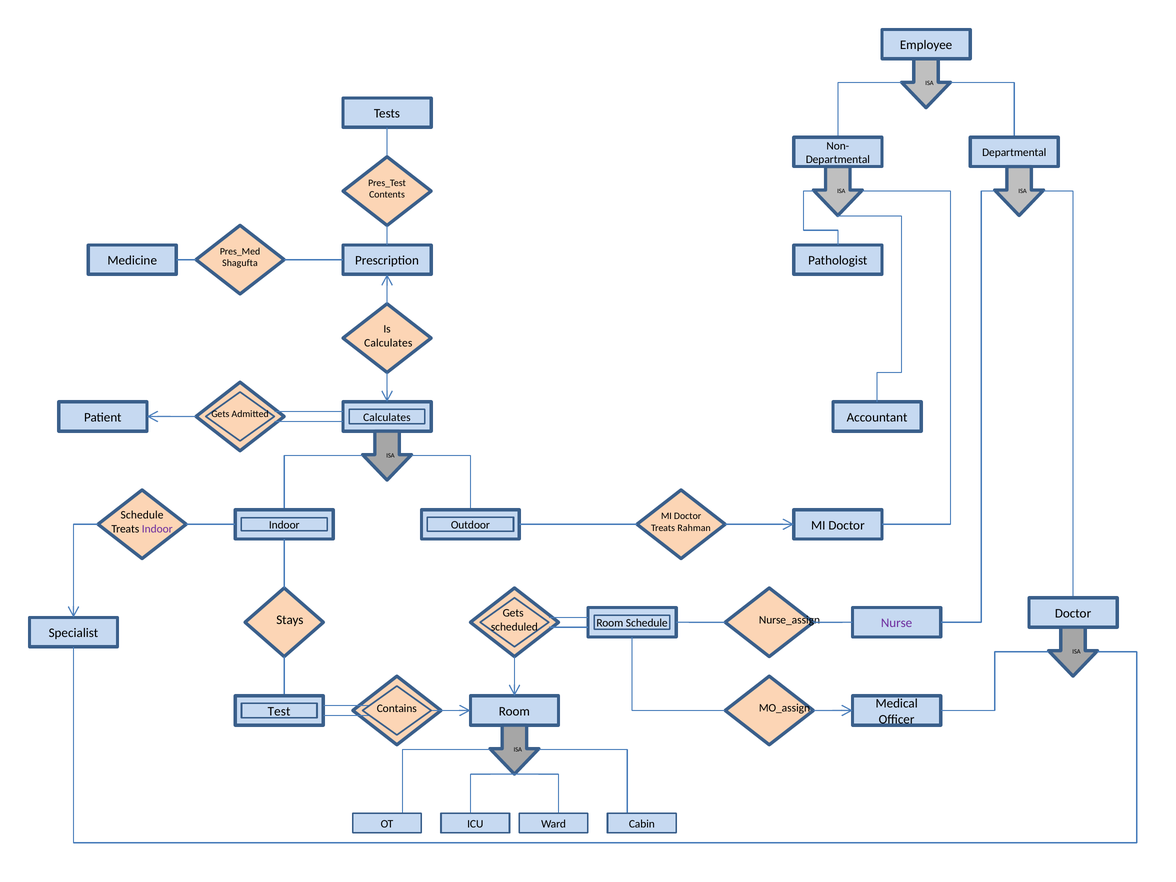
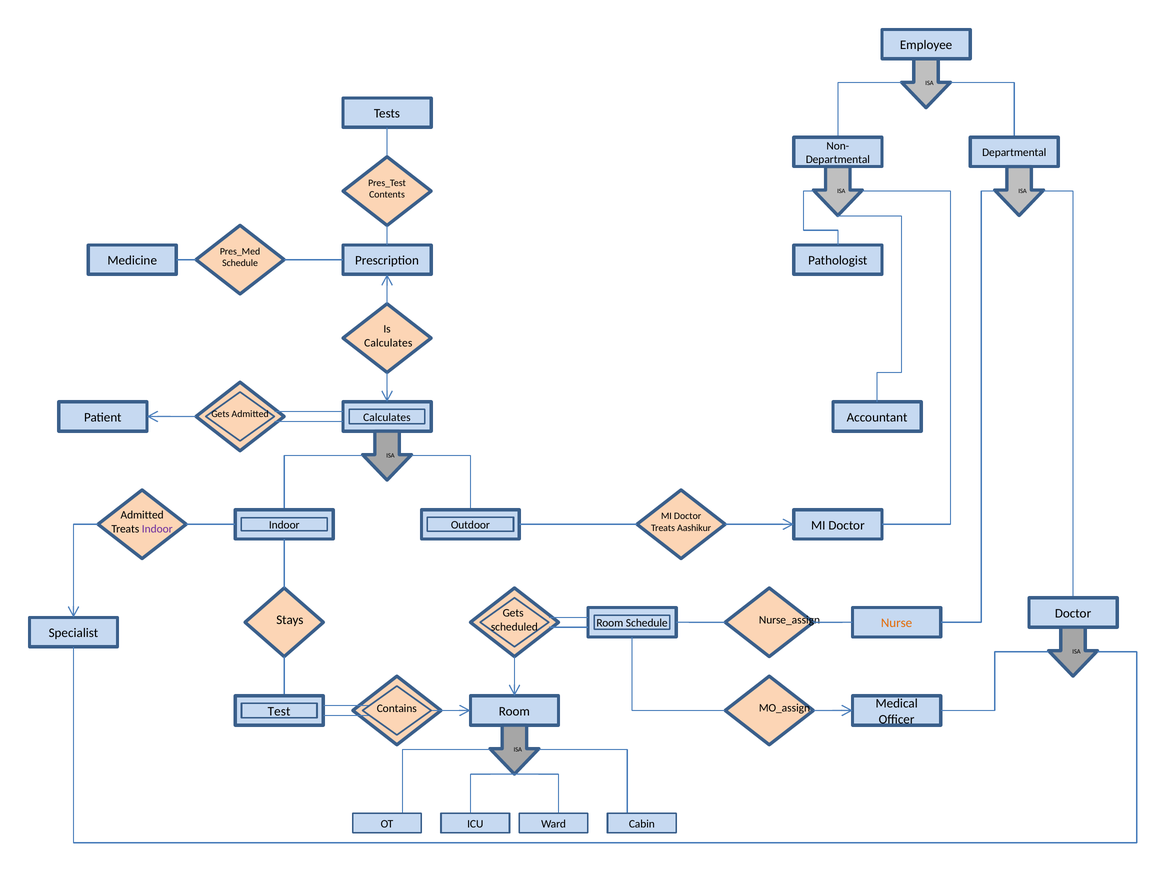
Shagufta at (240, 263): Shagufta -> Schedule
Schedule at (142, 515): Schedule -> Admitted
Rahman: Rahman -> Aashikur
Nurse colour: purple -> orange
